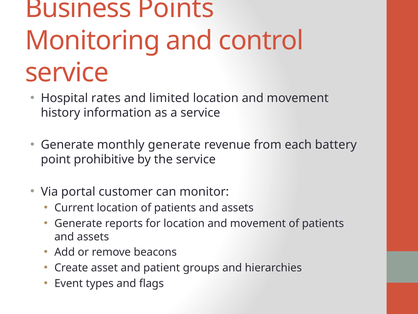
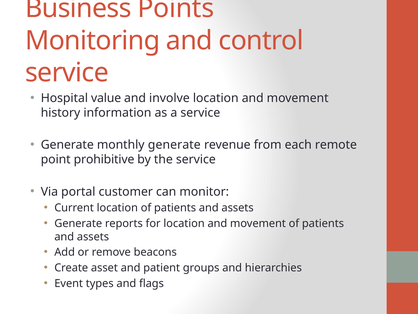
rates: rates -> value
limited: limited -> involve
battery: battery -> remote
